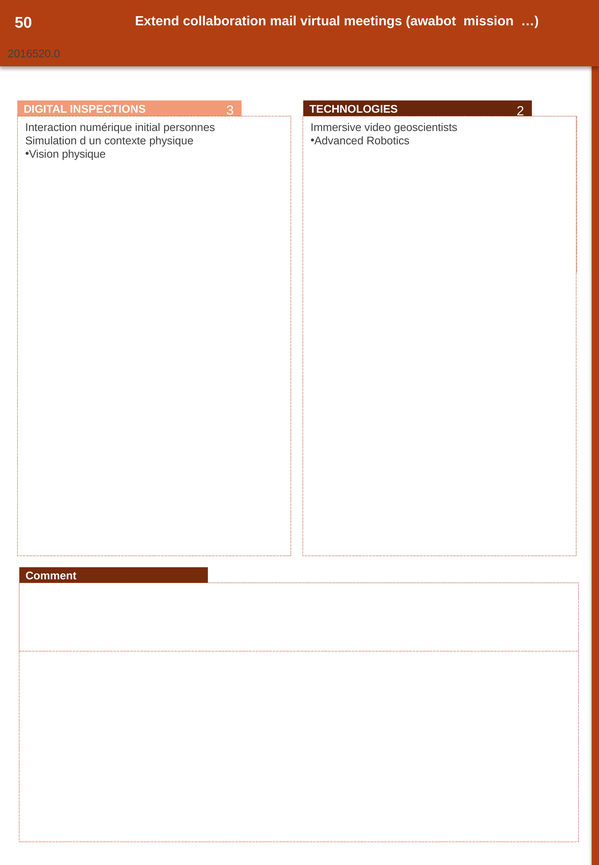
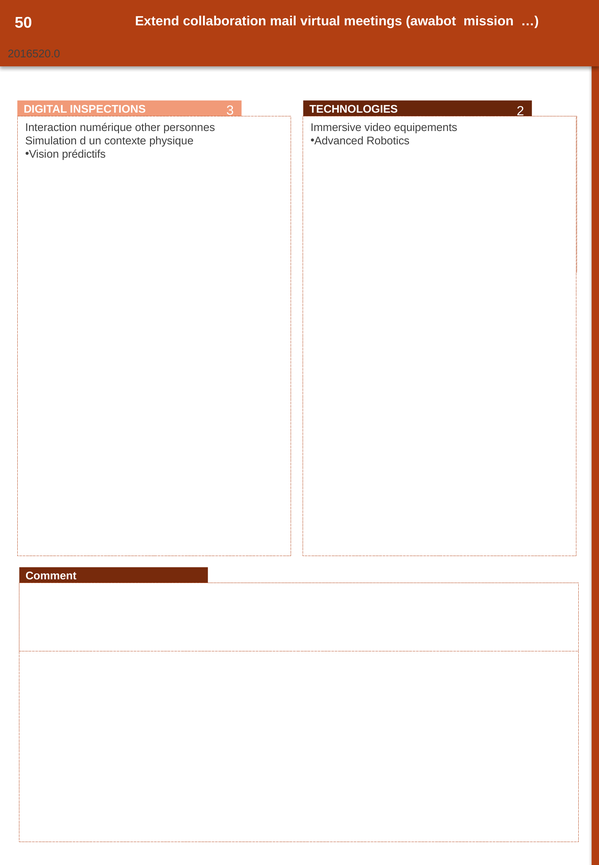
initial: initial -> other
geoscientists: geoscientists -> equipements
Vision physique: physique -> prédictifs
